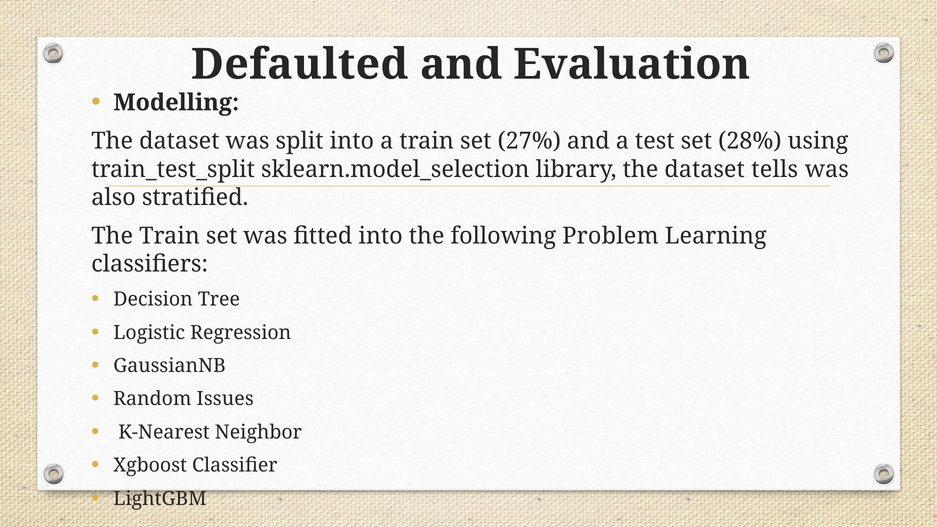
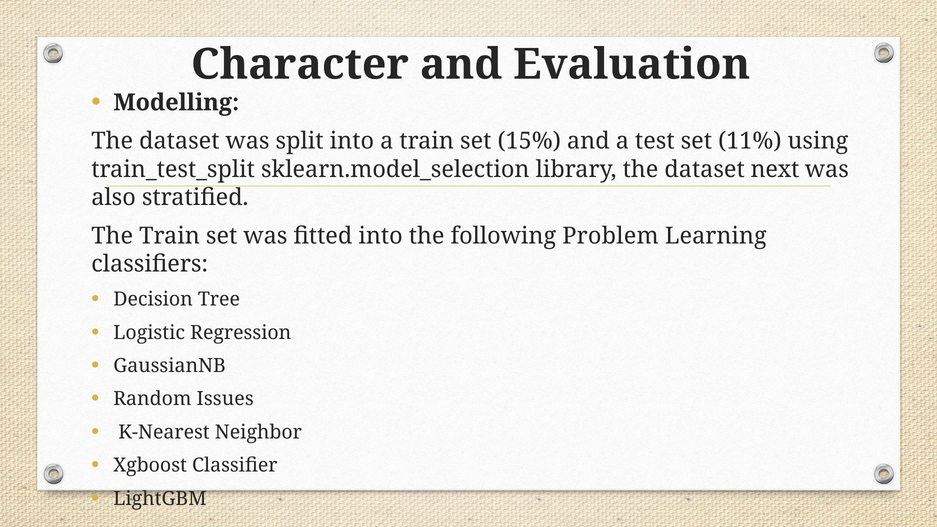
Defaulted: Defaulted -> Character
27%: 27% -> 15%
28%: 28% -> 11%
tells: tells -> next
